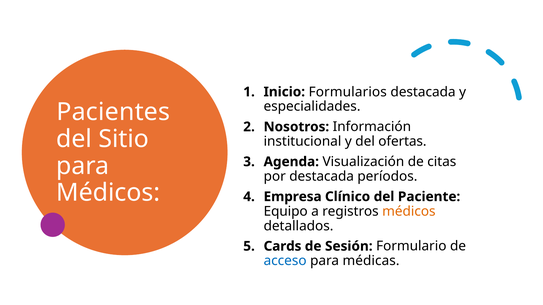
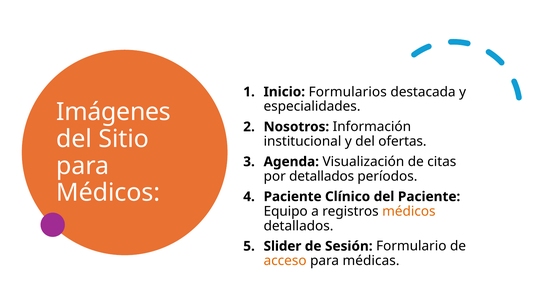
Pacientes: Pacientes -> Imágenes
por destacada: destacada -> detallados
Empresa at (293, 197): Empresa -> Paciente
Cards: Cards -> Slider
acceso colour: blue -> orange
